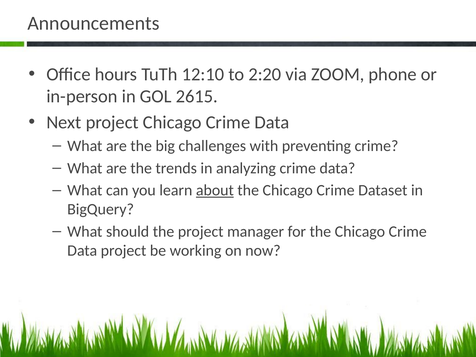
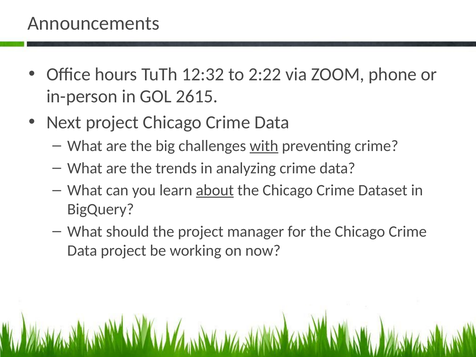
12:10: 12:10 -> 12:32
2:20: 2:20 -> 2:22
with underline: none -> present
